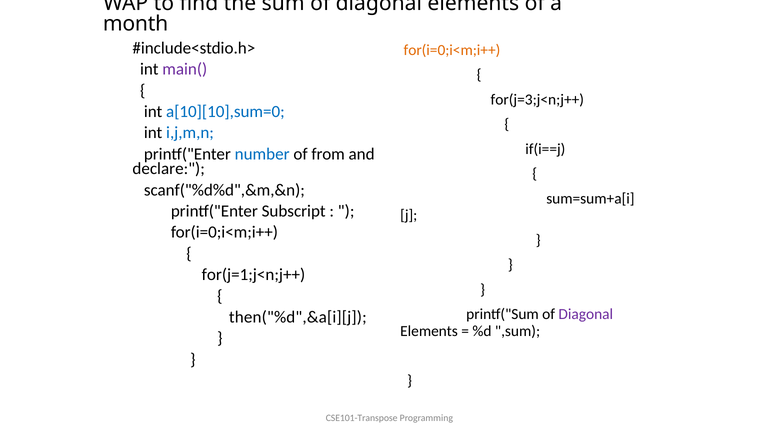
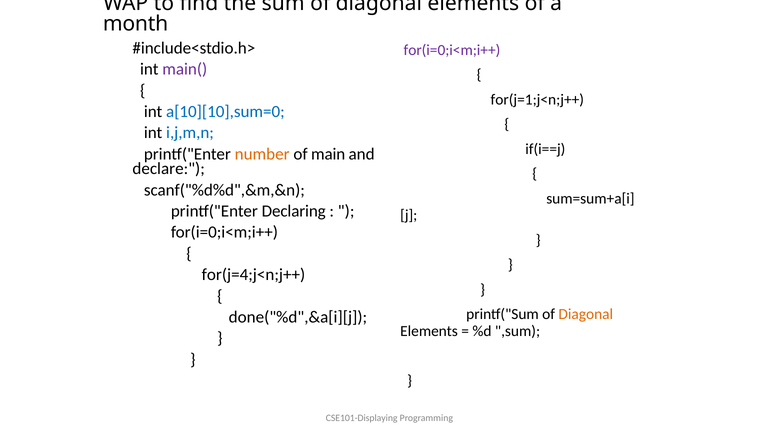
for(i=0;i<m;i++ at (452, 50) colour: orange -> purple
for(j=3;j<n;j++: for(j=3;j<n;j++ -> for(j=1;j<n;j++
number colour: blue -> orange
from: from -> main
Subscript: Subscript -> Declaring
for(j=1;j<n;j++: for(j=1;j<n;j++ -> for(j=4;j<n;j++
Diagonal at (586, 314) colour: purple -> orange
then("%d",&a[i][j: then("%d",&a[i][j -> done("%d",&a[i][j
CSE101-Transpose: CSE101-Transpose -> CSE101-Displaying
